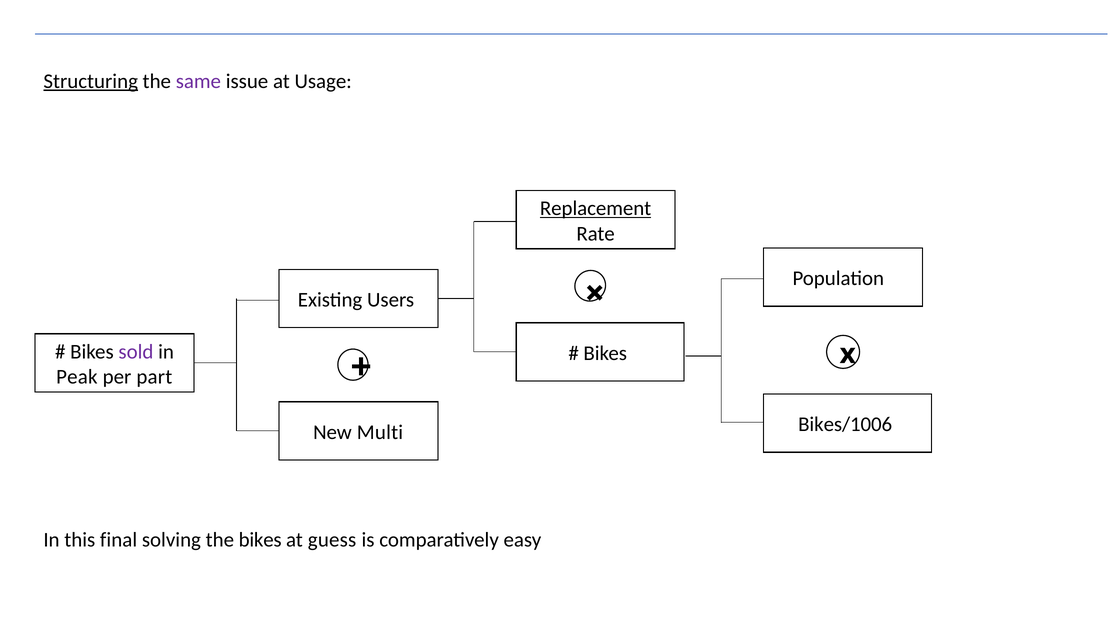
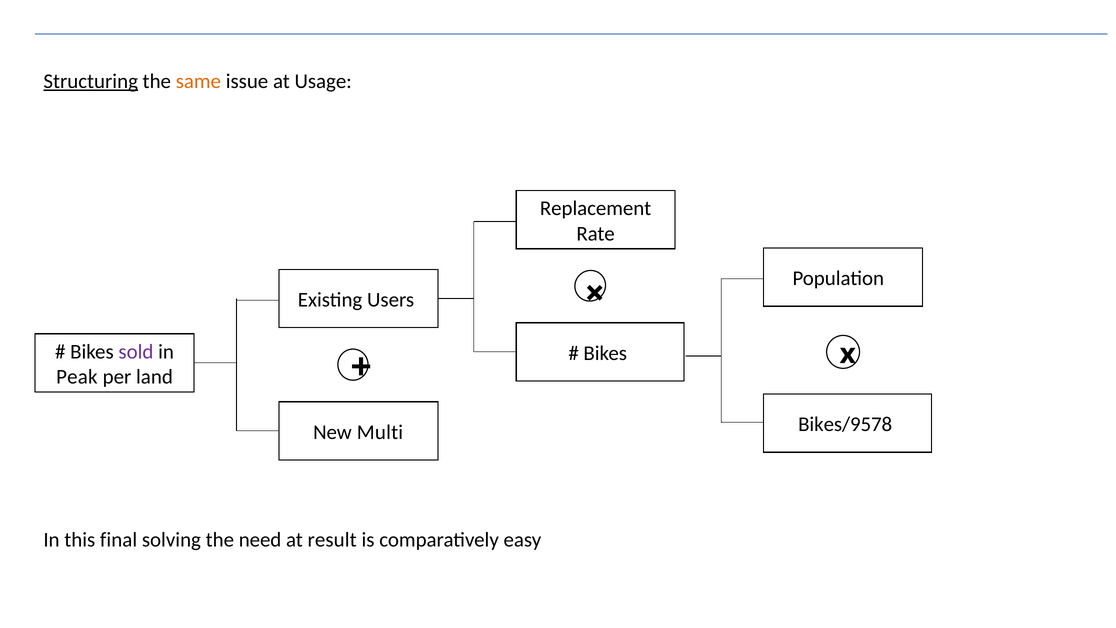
same colour: purple -> orange
Replacement underline: present -> none
part: part -> land
Bikes/1006: Bikes/1006 -> Bikes/9578
the bikes: bikes -> need
guess: guess -> result
